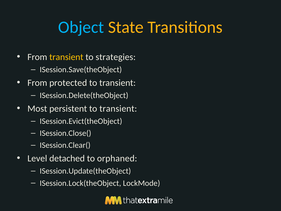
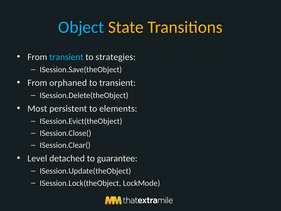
transient at (66, 57) colour: yellow -> light blue
protected: protected -> orphaned
persistent to transient: transient -> elements
orphaned: orphaned -> guarantee
